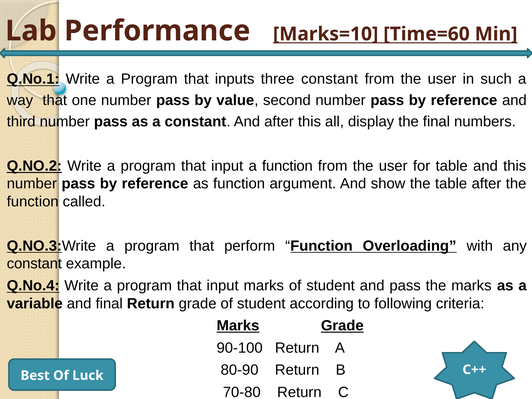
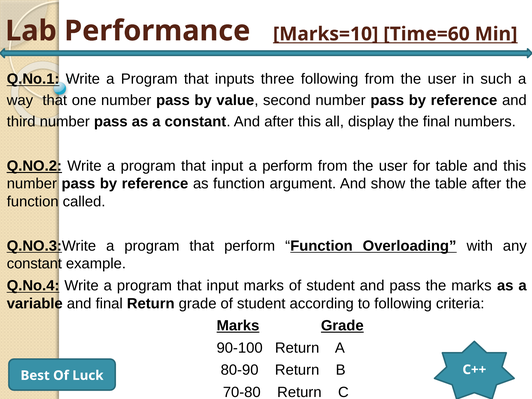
three constant: constant -> following
a function: function -> perform
